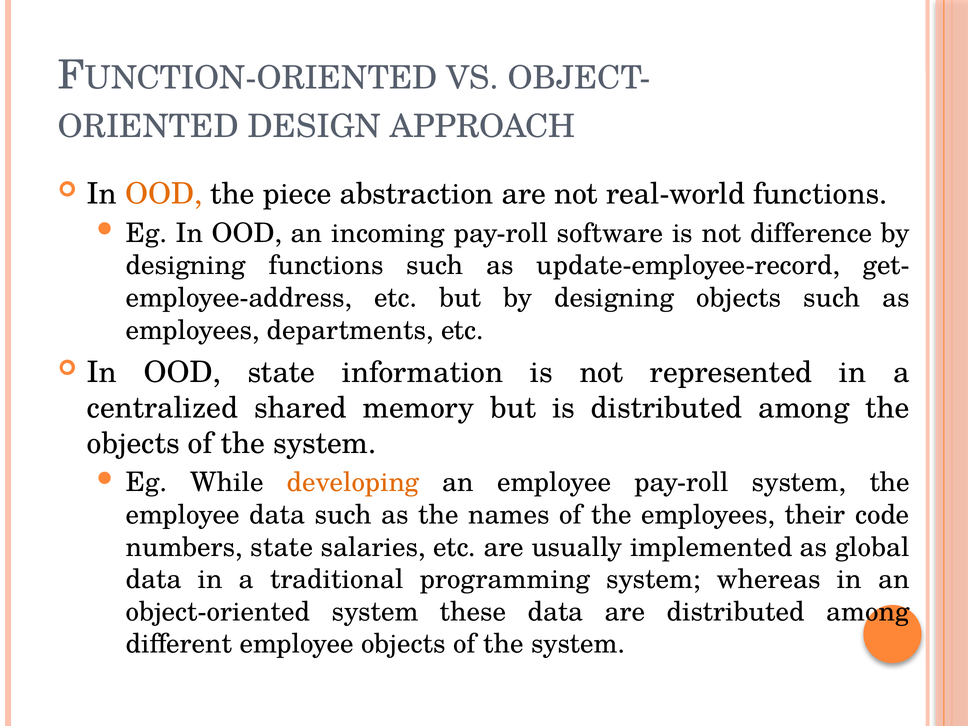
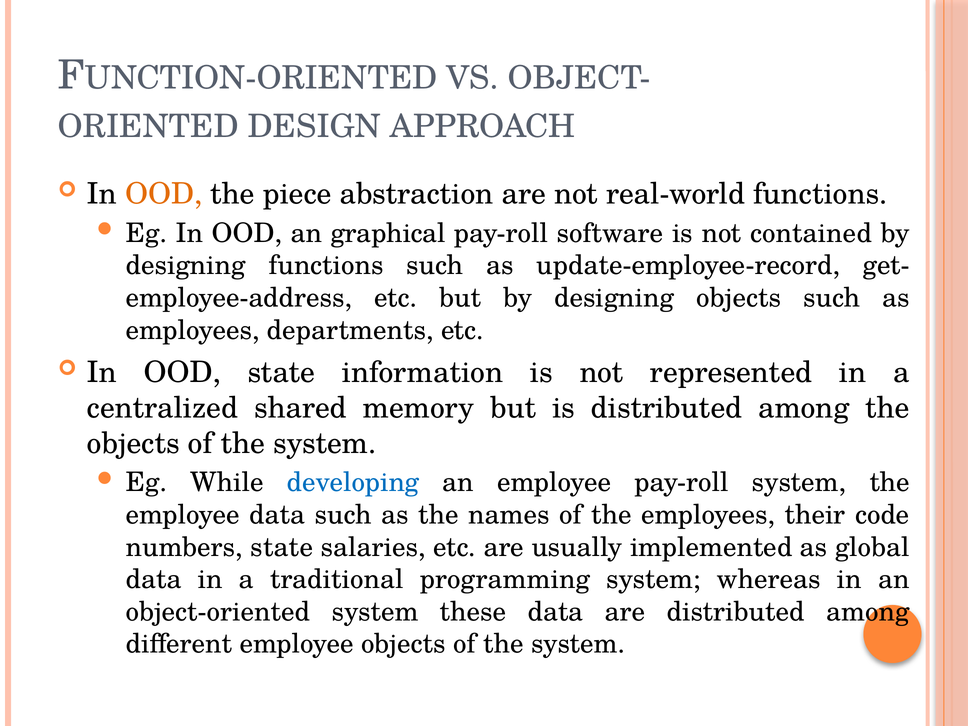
incoming: incoming -> graphical
difference: difference -> contained
developing colour: orange -> blue
